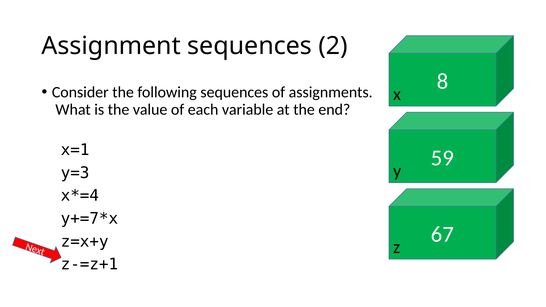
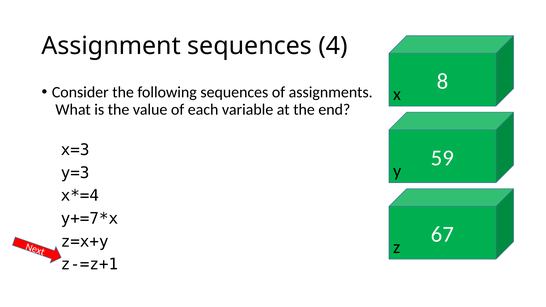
2: 2 -> 4
x=1: x=1 -> x=3
